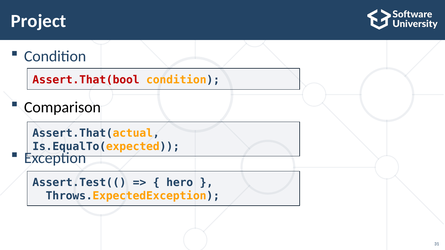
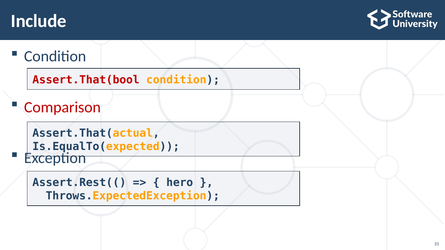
Project: Project -> Include
Comparison colour: black -> red
Assert.Test((: Assert.Test(( -> Assert.Rest((
